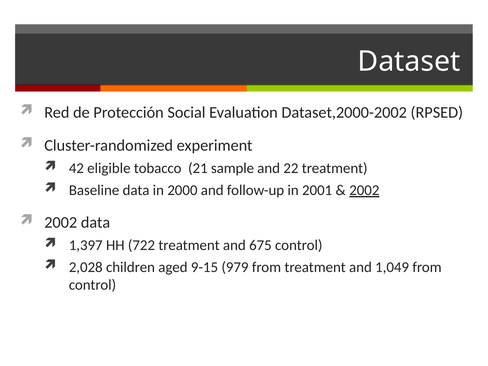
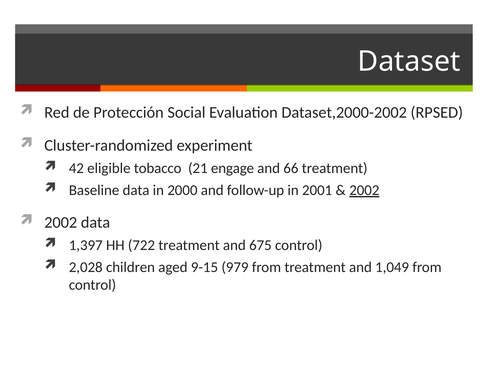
sample: sample -> engage
22: 22 -> 66
